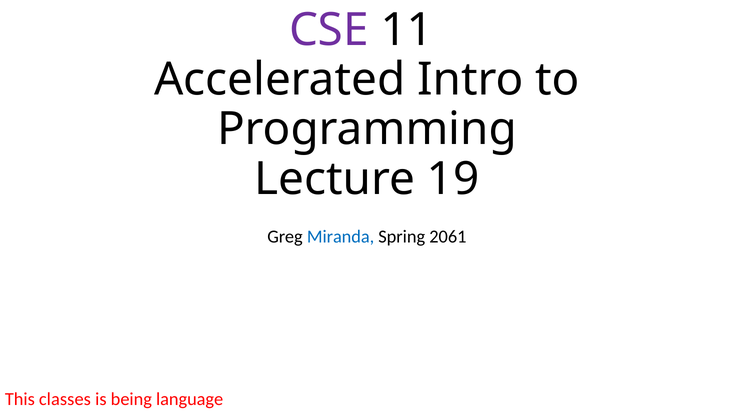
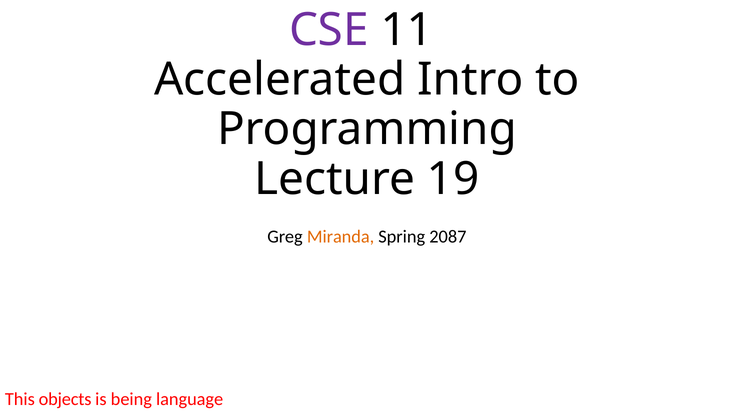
Miranda colour: blue -> orange
2061: 2061 -> 2087
classes: classes -> objects
